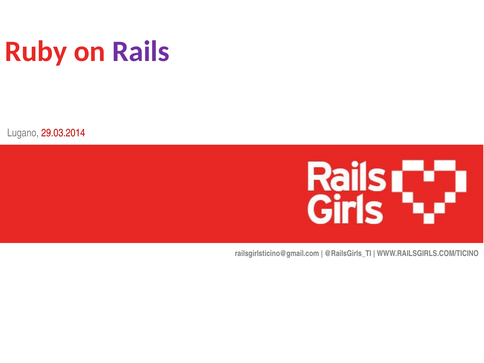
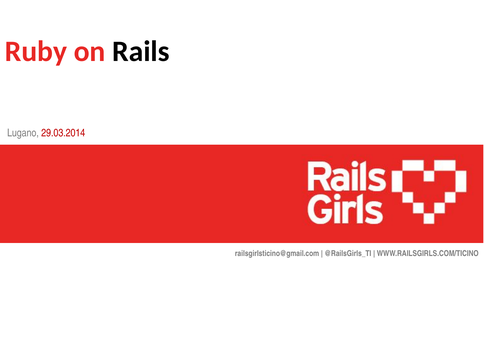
Rails colour: purple -> black
